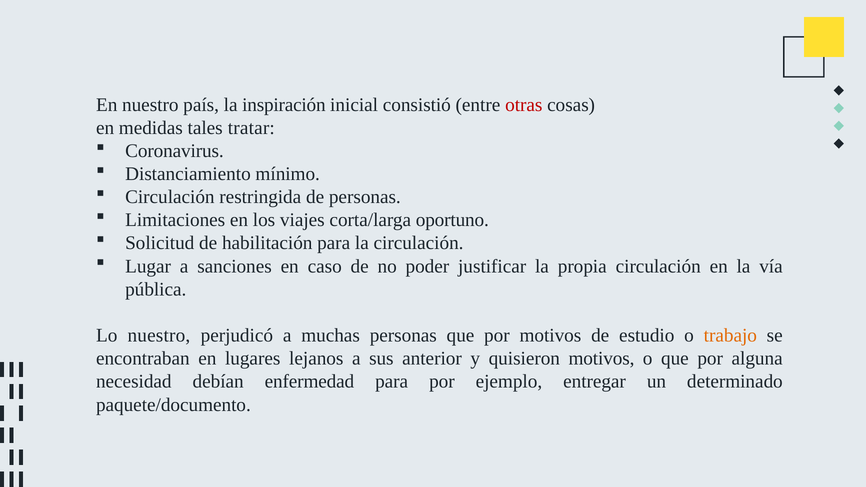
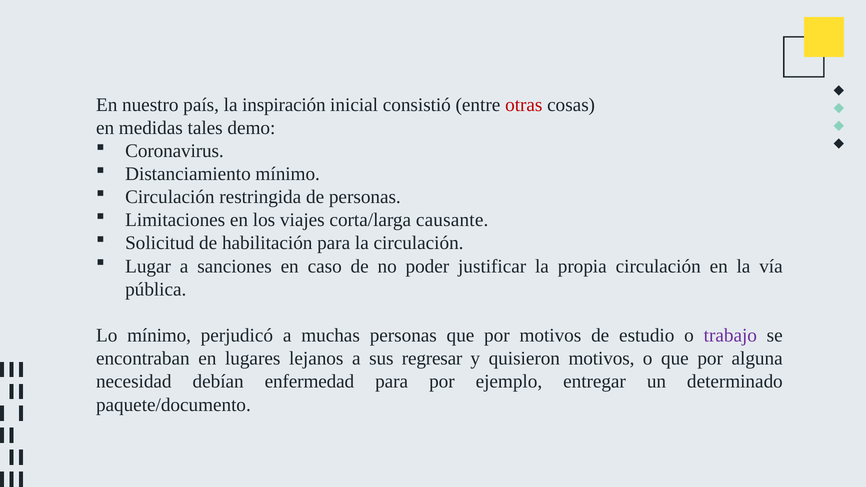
tratar: tratar -> demo
oportuno: oportuno -> causante
Lo nuestro: nuestro -> mínimo
trabajo colour: orange -> purple
anterior: anterior -> regresar
